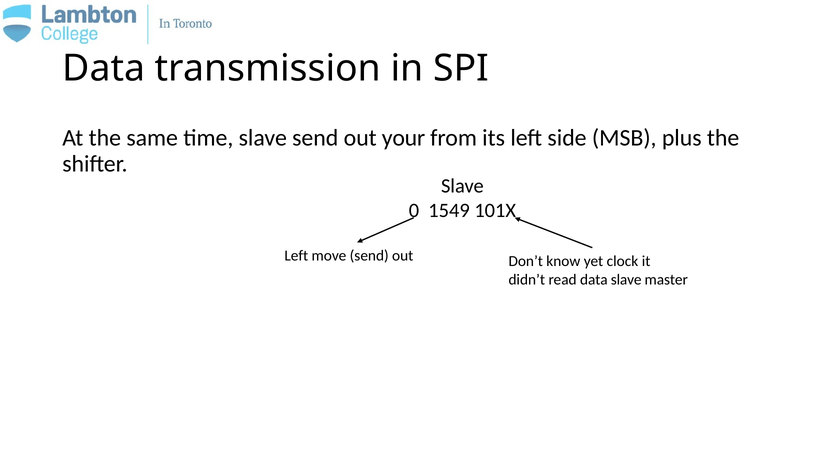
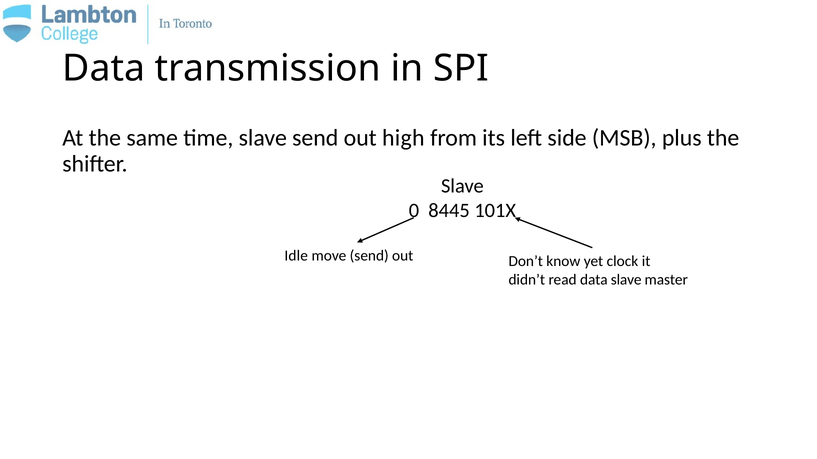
your: your -> high
1549: 1549 -> 8445
Left at (296, 256): Left -> Idle
